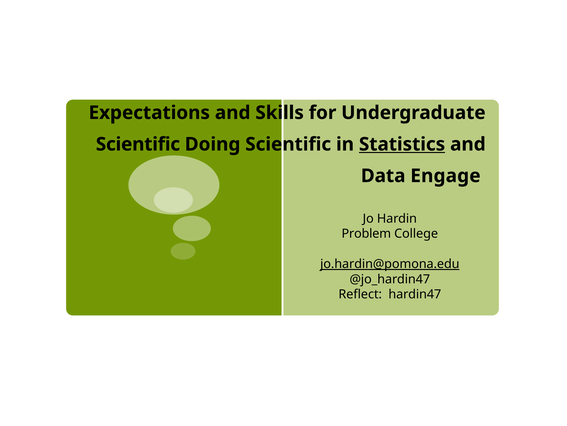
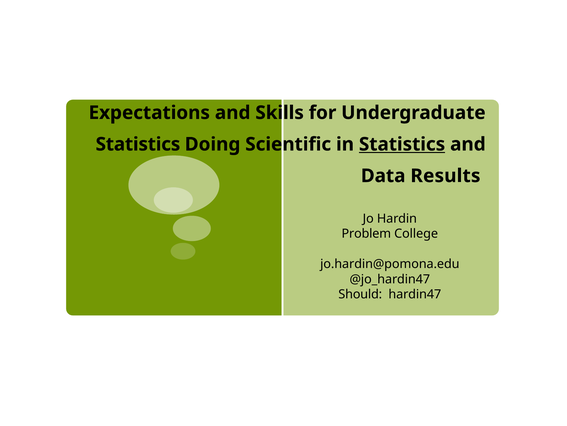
Scientific at (138, 144): Scientific -> Statistics
Engage: Engage -> Results
jo.hardin@pomona.edu underline: present -> none
Reflect: Reflect -> Should
